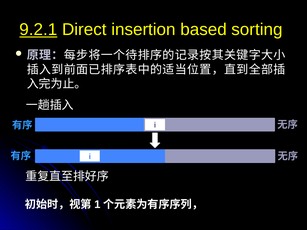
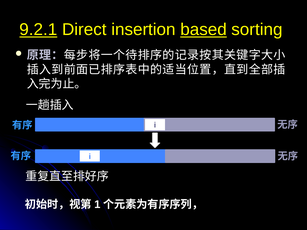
based underline: none -> present
